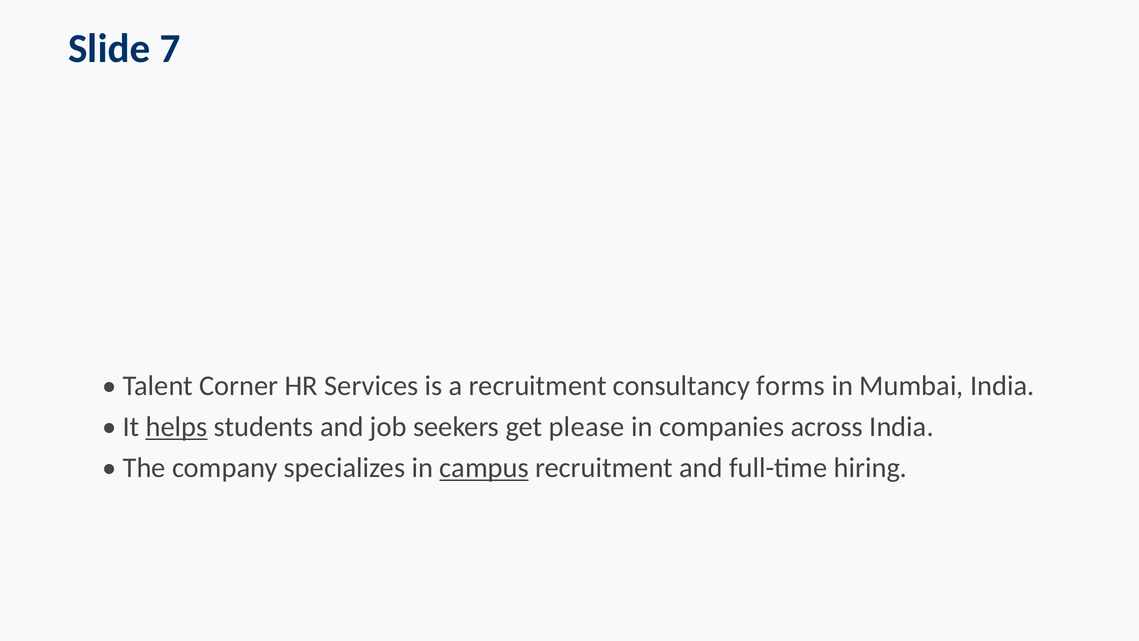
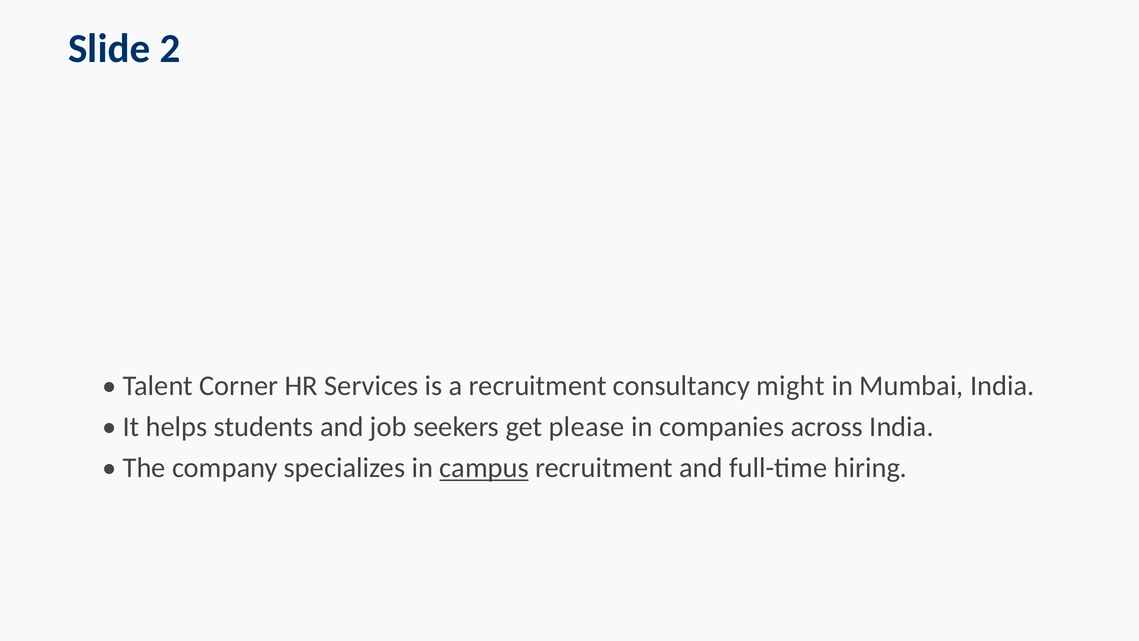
7: 7 -> 2
forms: forms -> might
helps underline: present -> none
